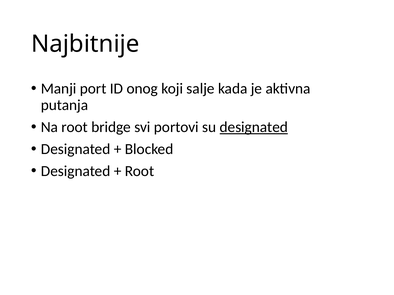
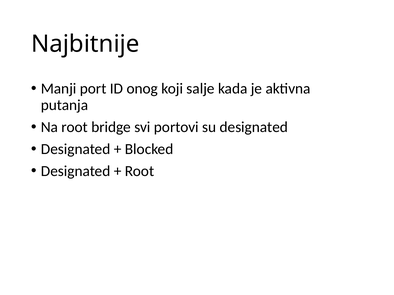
designated at (254, 127) underline: present -> none
